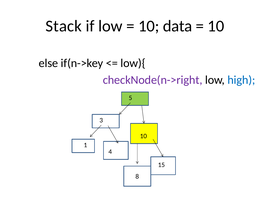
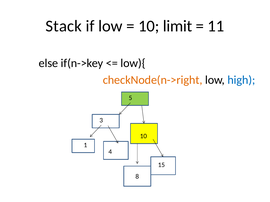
data: data -> limit
10 at (216, 26): 10 -> 11
checkNode(n->right colour: purple -> orange
